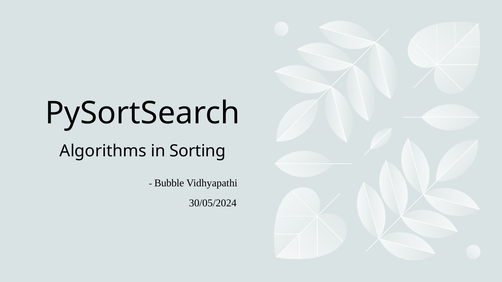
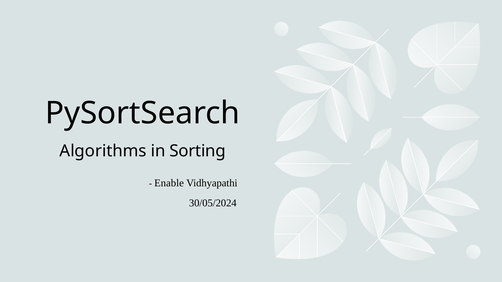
Bubble: Bubble -> Enable
